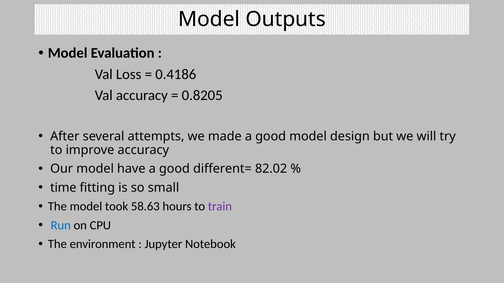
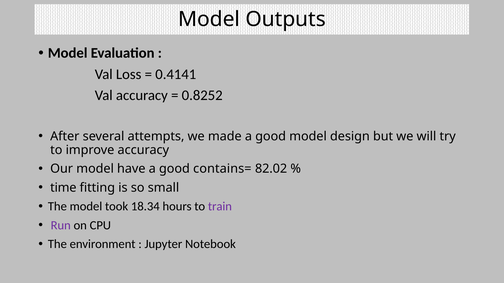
0.4186: 0.4186 -> 0.4141
0.8205: 0.8205 -> 0.8252
different=: different= -> contains=
58.63: 58.63 -> 18.34
Run colour: blue -> purple
